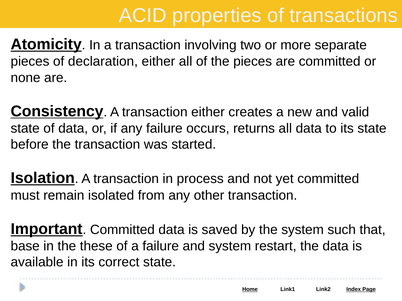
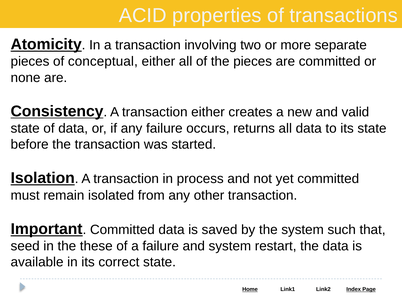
declaration: declaration -> conceptual
base: base -> seed
